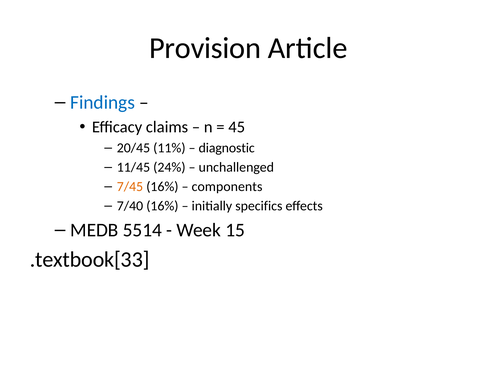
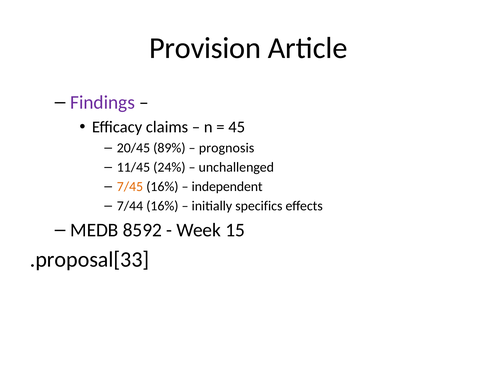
Findings colour: blue -> purple
11%: 11% -> 89%
diagnostic: diagnostic -> prognosis
components: components -> independent
7/40: 7/40 -> 7/44
5514: 5514 -> 8592
.textbook[33: .textbook[33 -> .proposal[33
